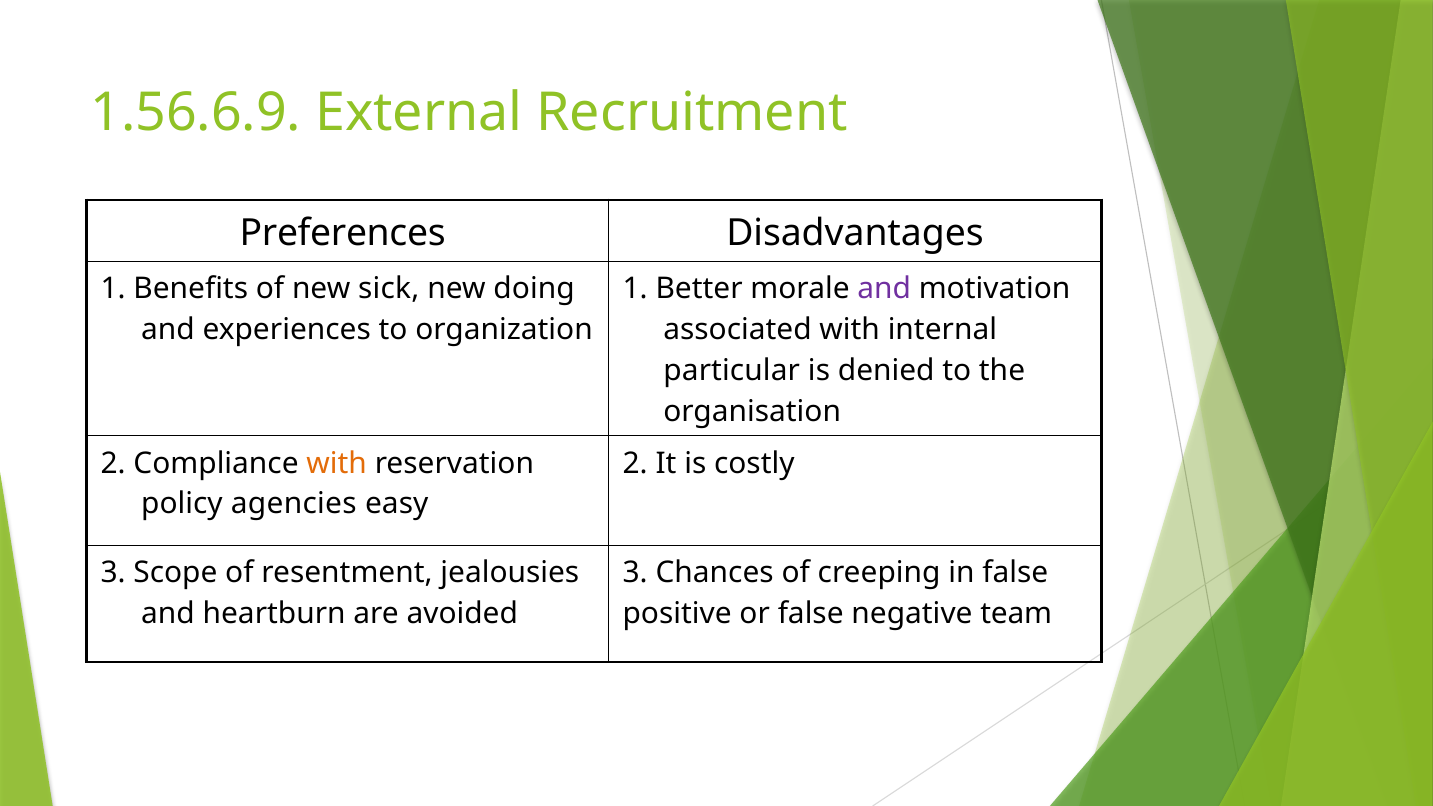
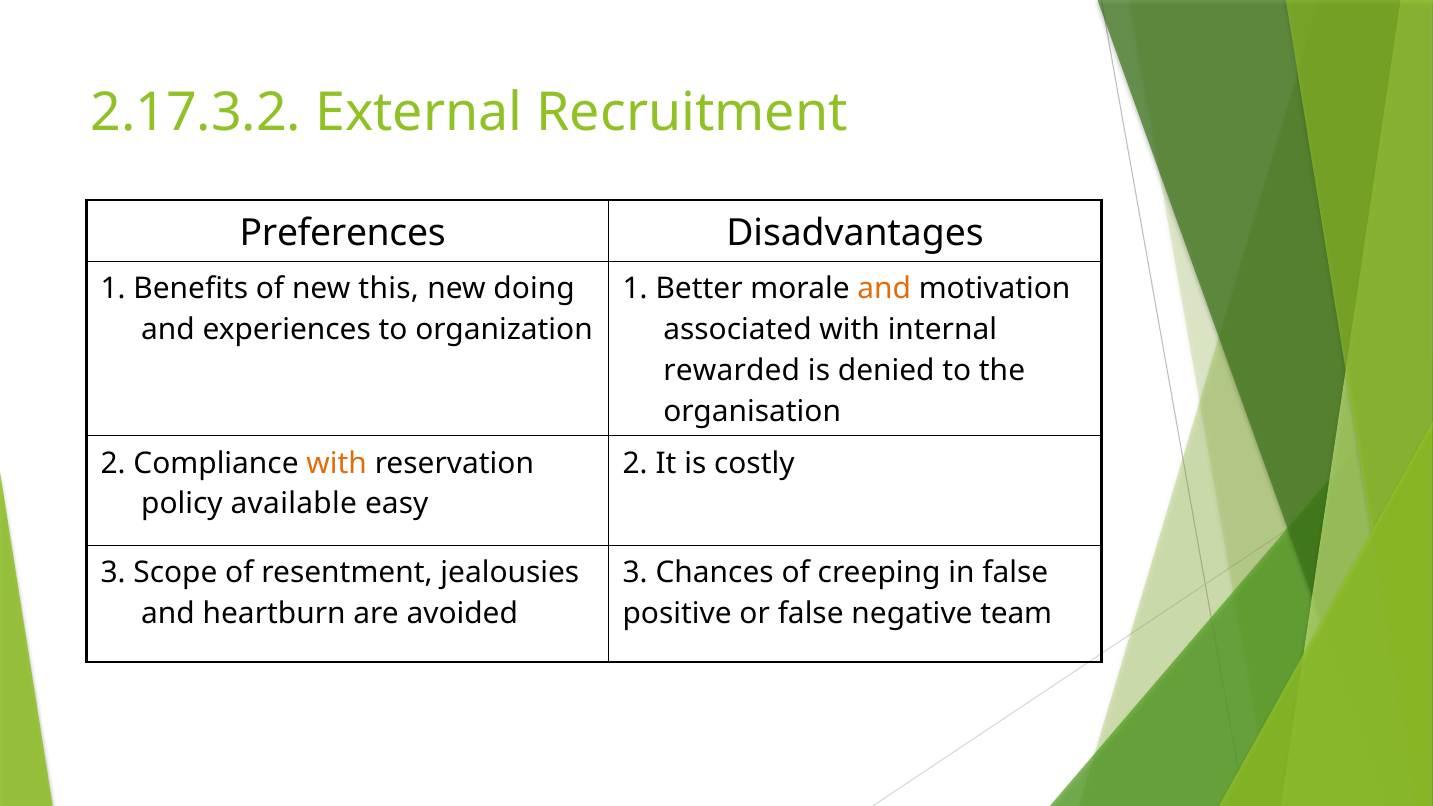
1.56.6.9: 1.56.6.9 -> 2.17.3.2
sick: sick -> this
and at (884, 289) colour: purple -> orange
particular: particular -> rewarded
agencies: agencies -> available
